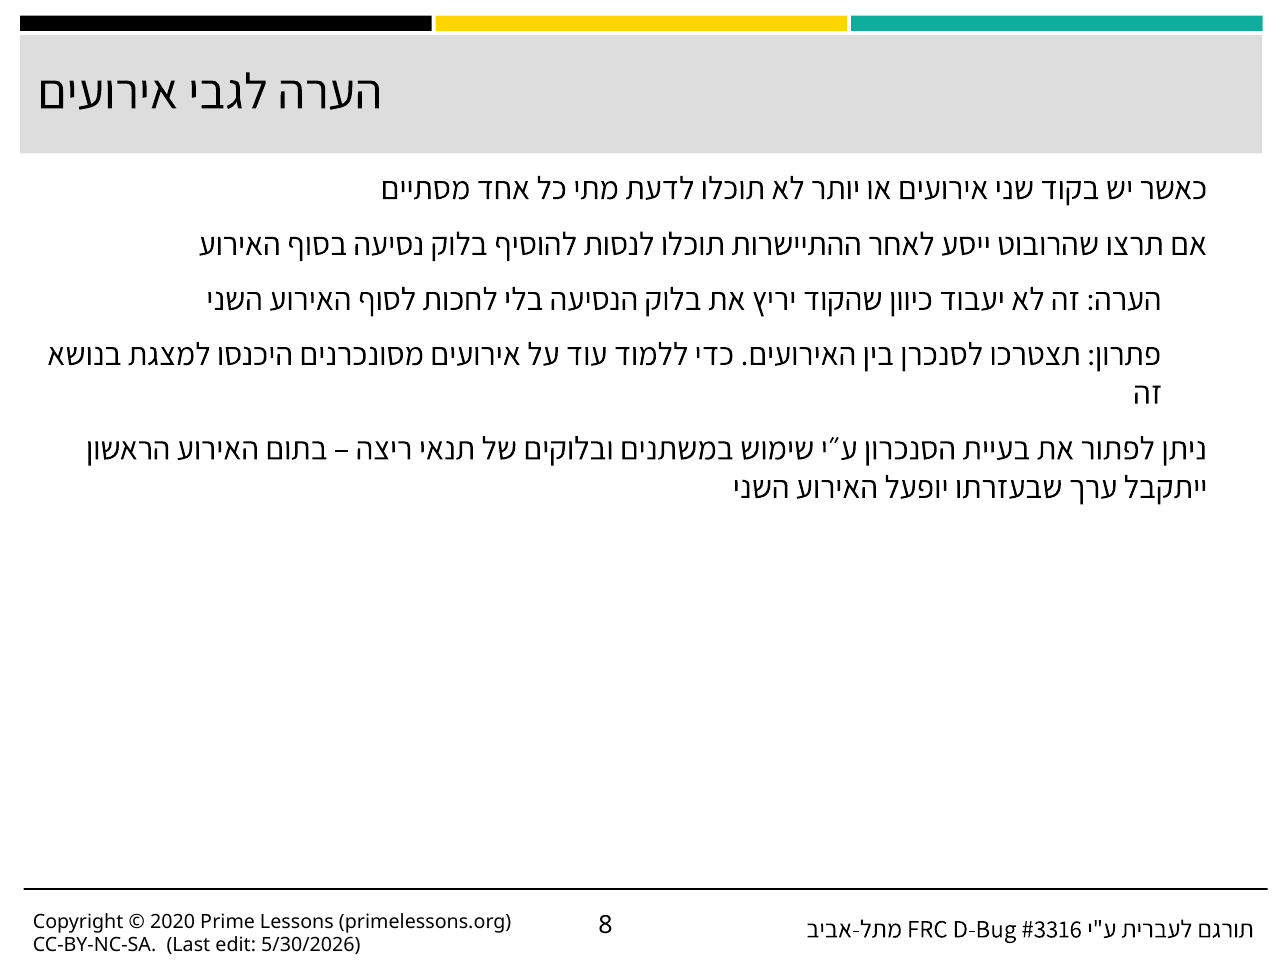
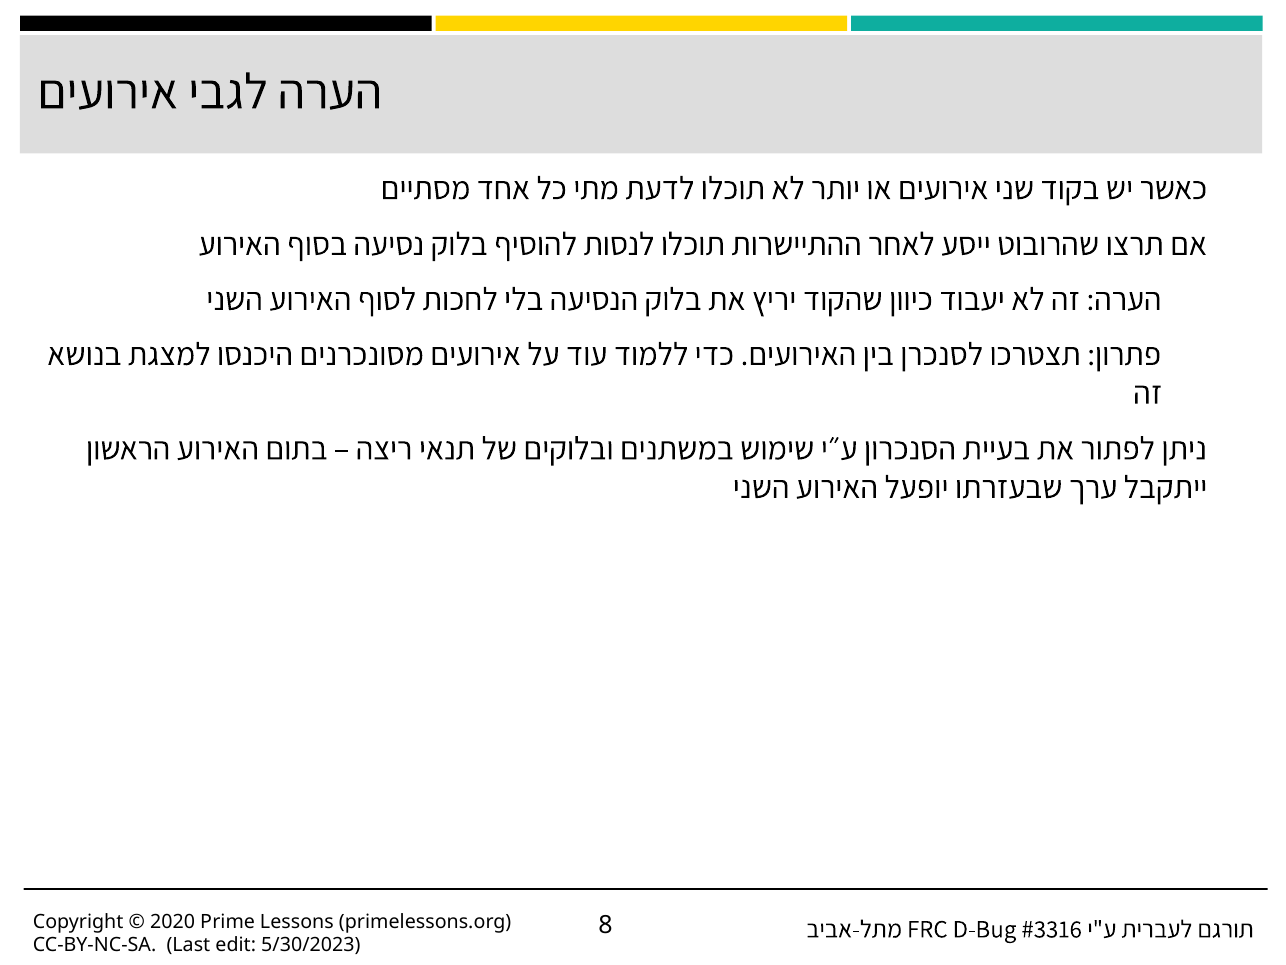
5/30/2026: 5/30/2026 -> 5/30/2023
